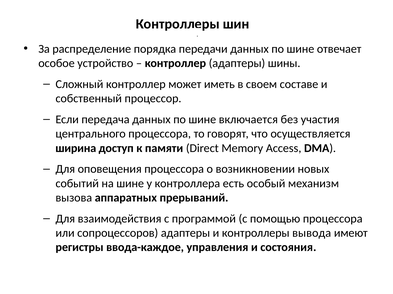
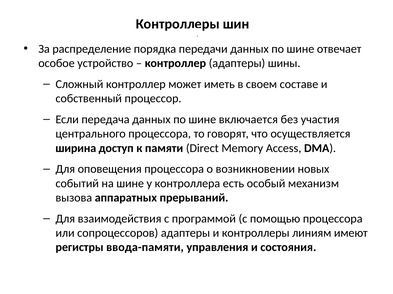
вывода: вывода -> линиям
ввода-каждое: ввода-каждое -> ввода-памяти
